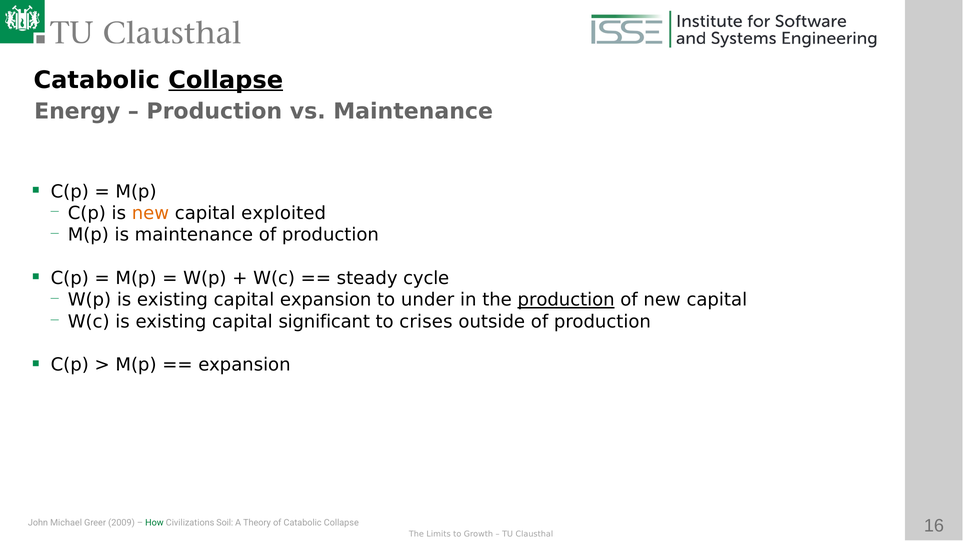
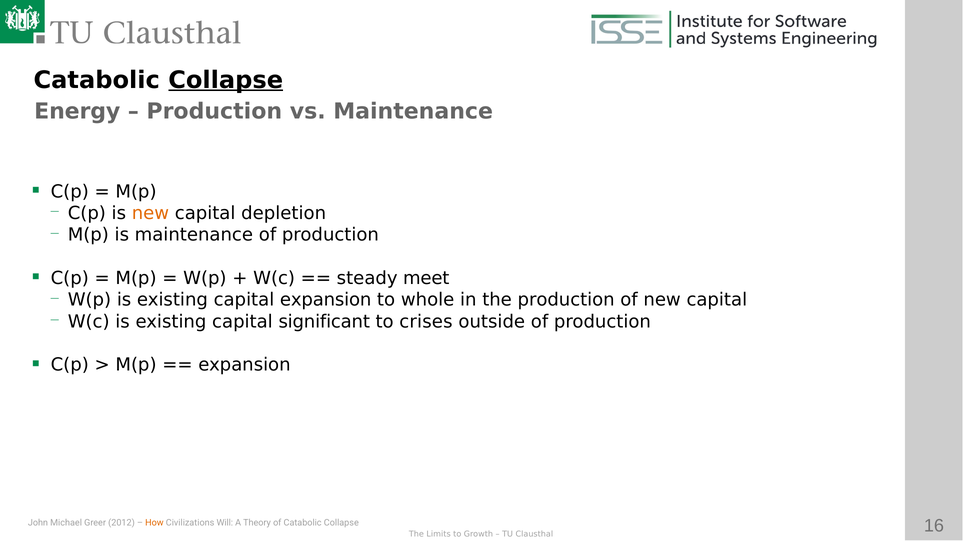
exploited: exploited -> depletion
cycle: cycle -> meet
under: under -> whole
production at (566, 300) underline: present -> none
2009: 2009 -> 2012
How colour: green -> orange
Soil: Soil -> Will
